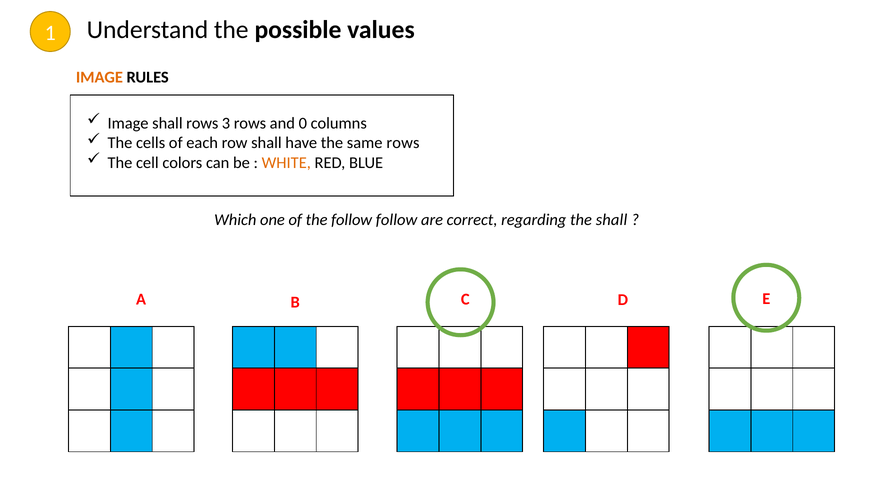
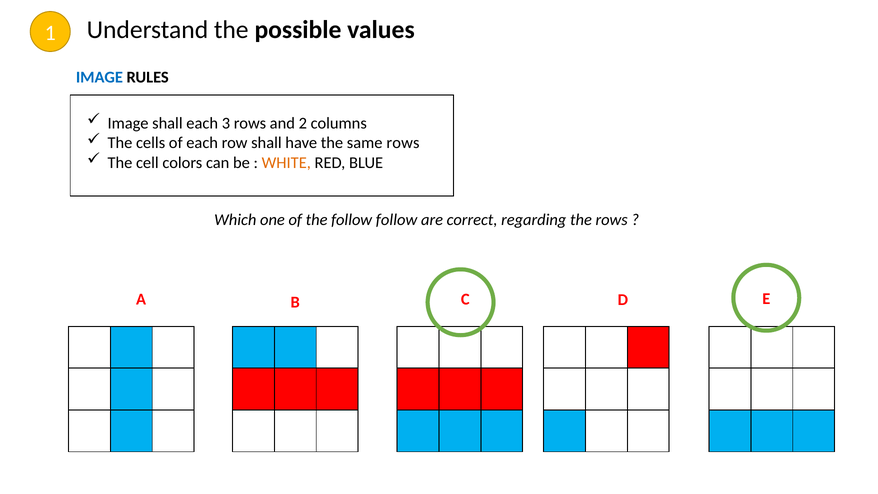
IMAGE at (99, 78) colour: orange -> blue
shall rows: rows -> each
0: 0 -> 2
the shall: shall -> rows
